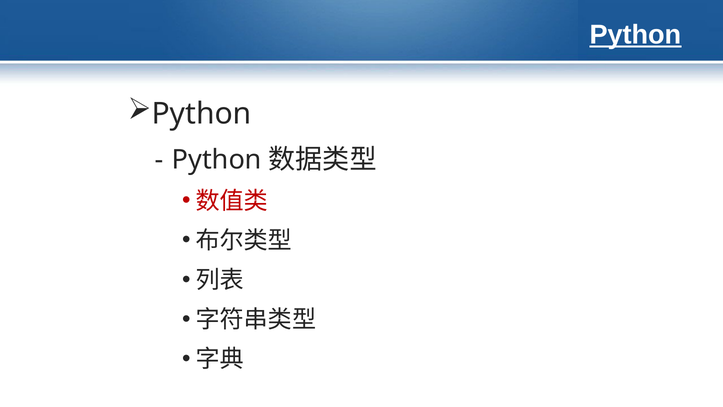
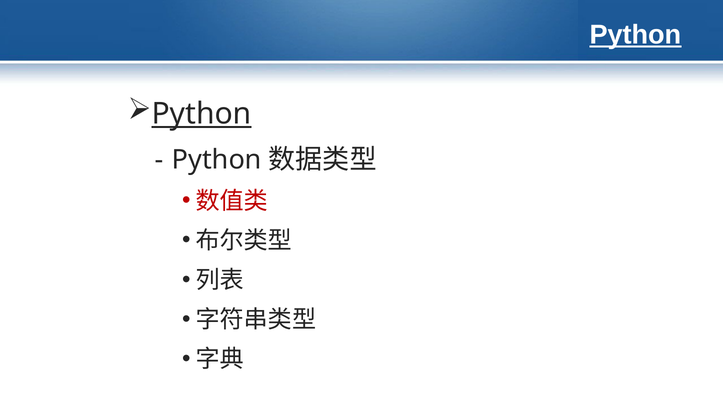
Python at (202, 114) underline: none -> present
